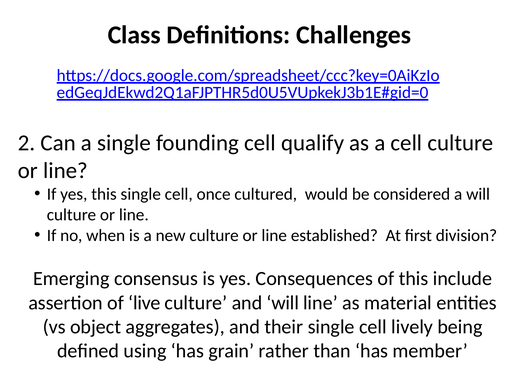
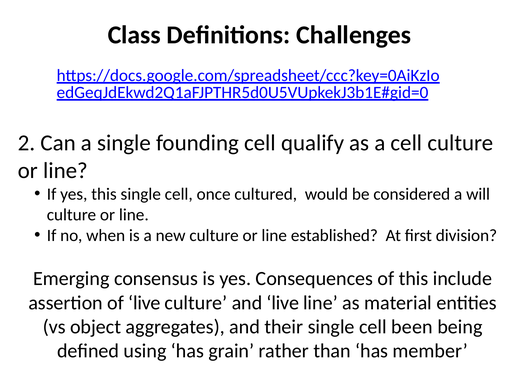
and will: will -> live
lively: lively -> been
